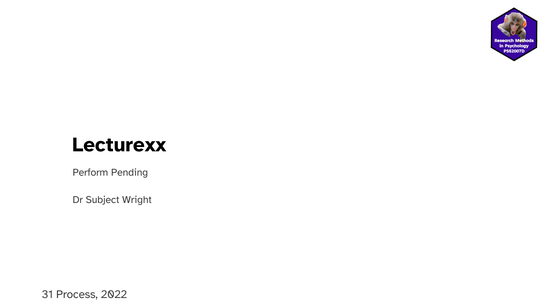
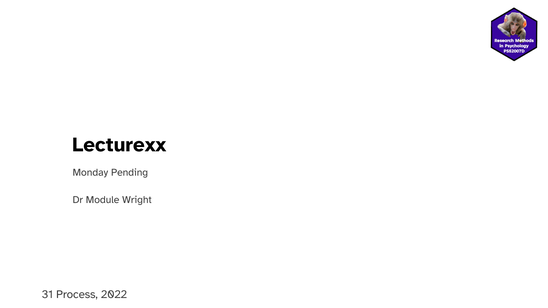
Perform: Perform -> Monday
Subject: Subject -> Module
